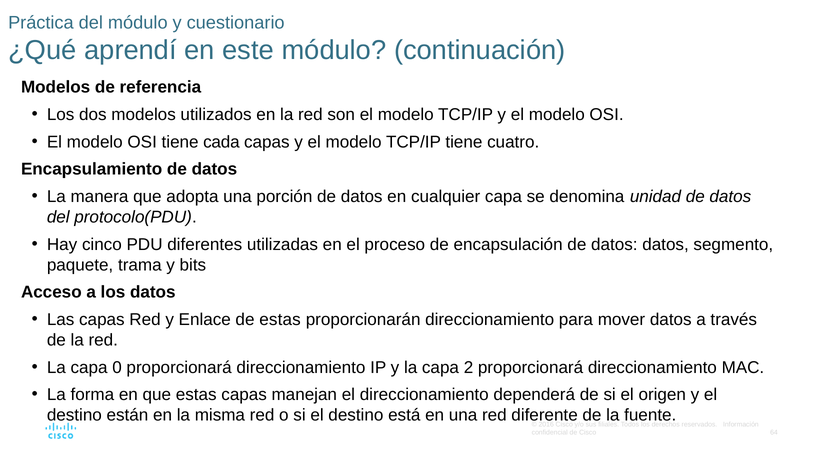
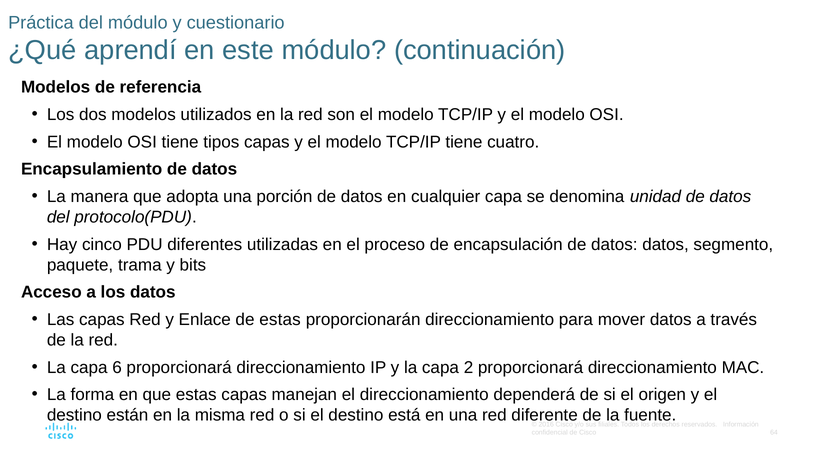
cada: cada -> tipos
0: 0 -> 6
